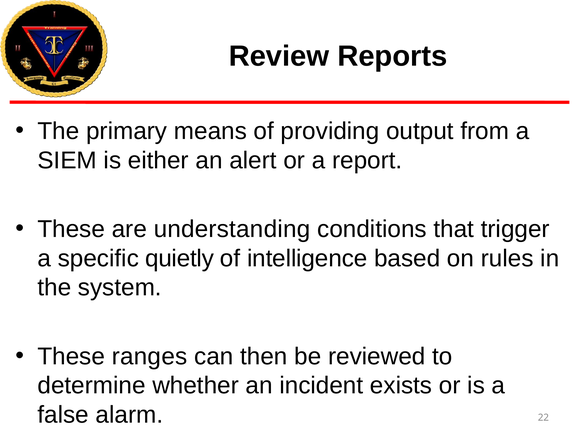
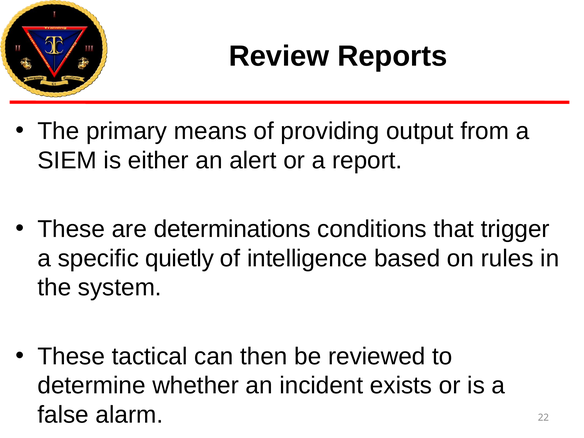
understanding: understanding -> determinations
ranges: ranges -> tactical
